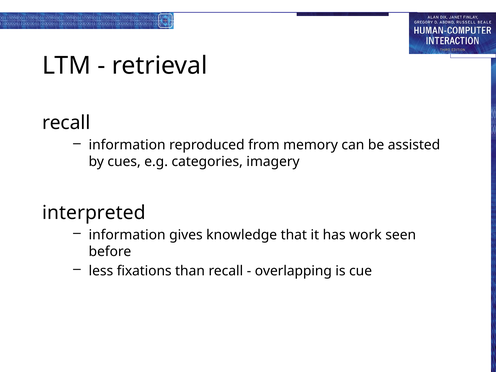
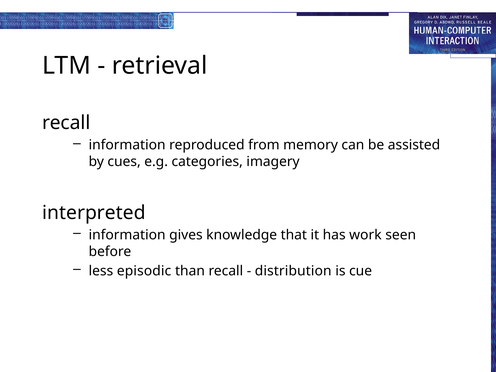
fixations: fixations -> episodic
overlapping: overlapping -> distribution
